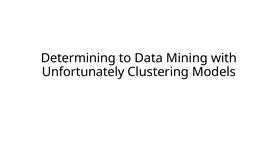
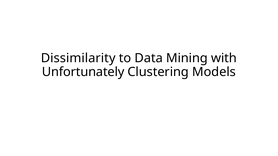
Determining: Determining -> Dissimilarity
